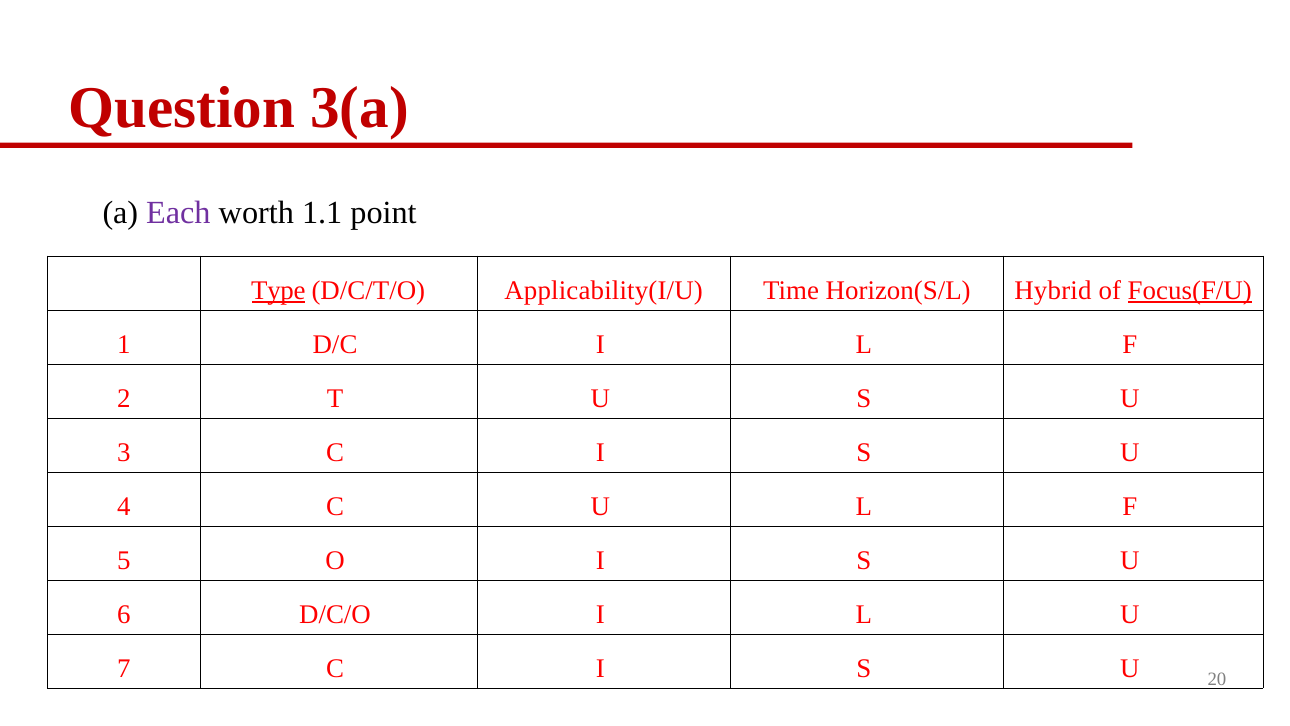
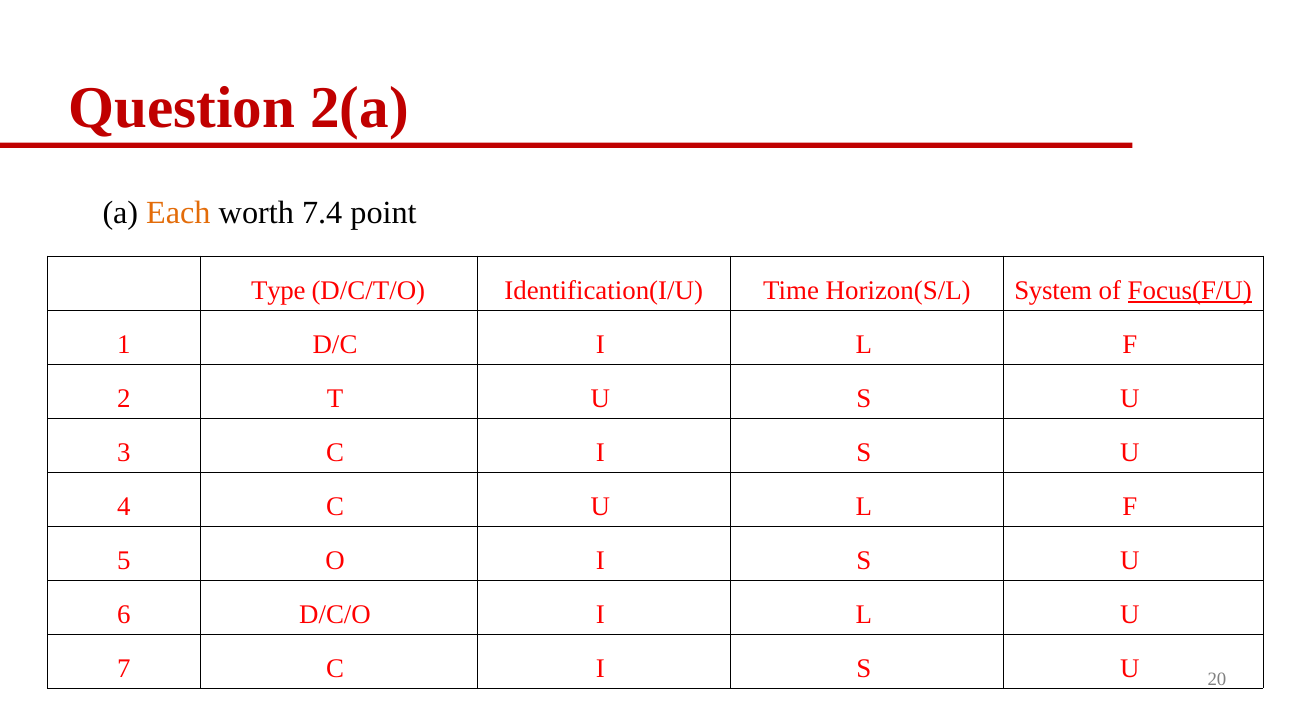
3(a: 3(a -> 2(a
Each colour: purple -> orange
1.1: 1.1 -> 7.4
Type underline: present -> none
Applicability(I/U: Applicability(I/U -> Identification(I/U
Hybrid: Hybrid -> System
